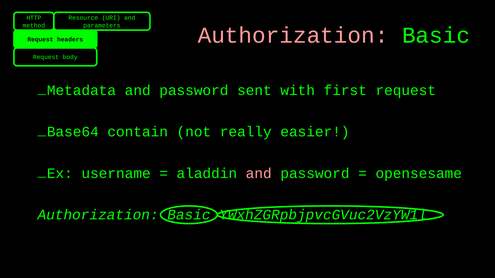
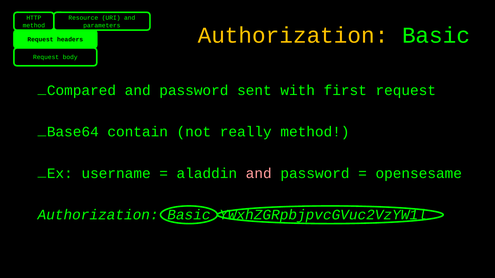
Authorization at (293, 35) colour: pink -> yellow
Metadata: Metadata -> Compared
really easier: easier -> method
